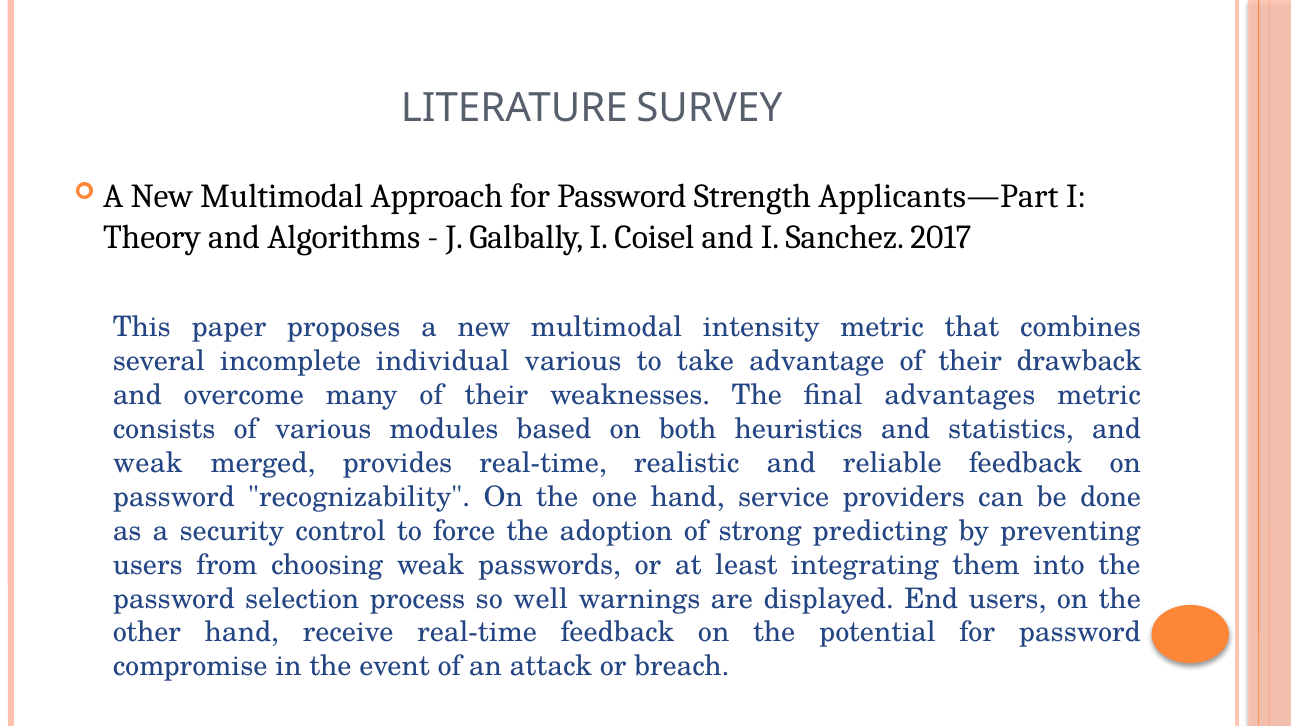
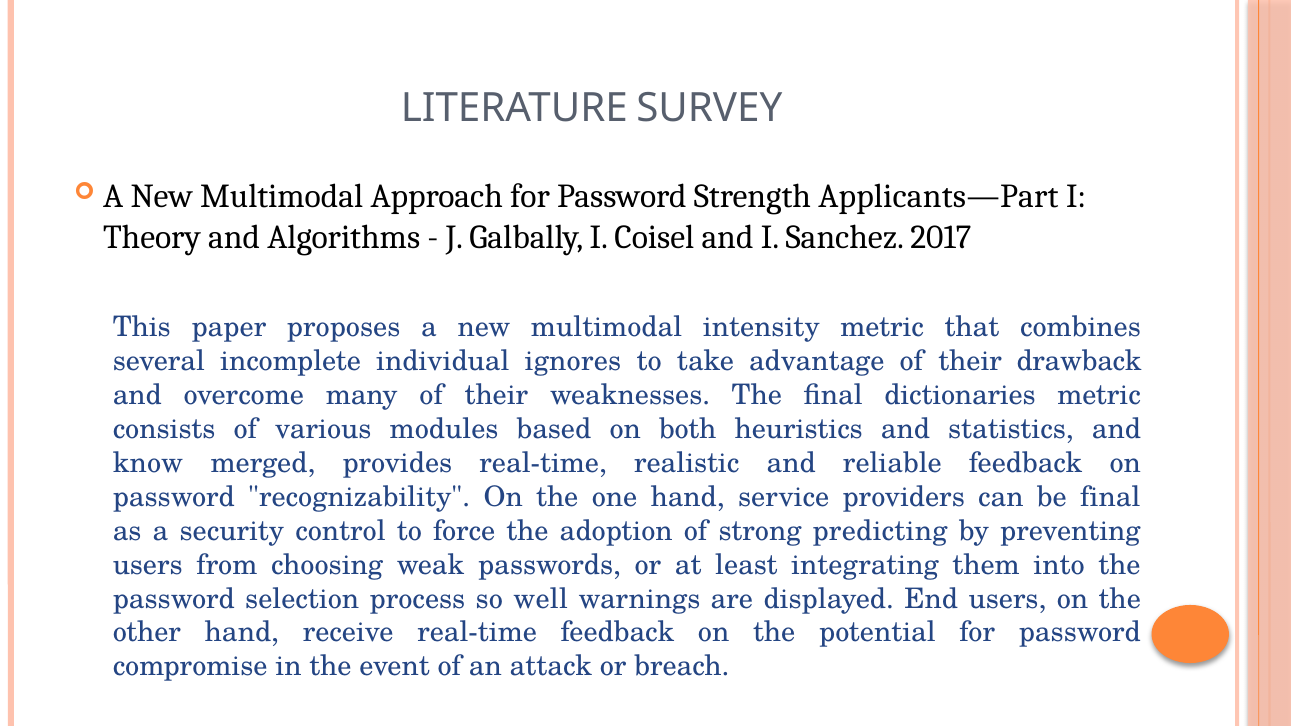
individual various: various -> ignores
advantages: advantages -> dictionaries
weak at (148, 463): weak -> know
be done: done -> final
